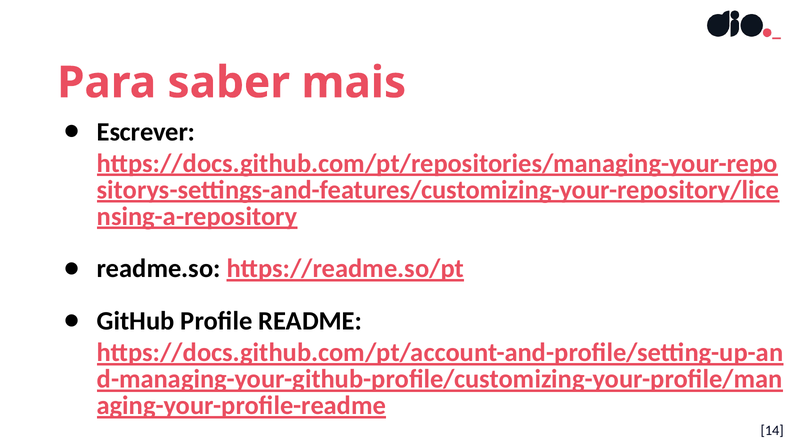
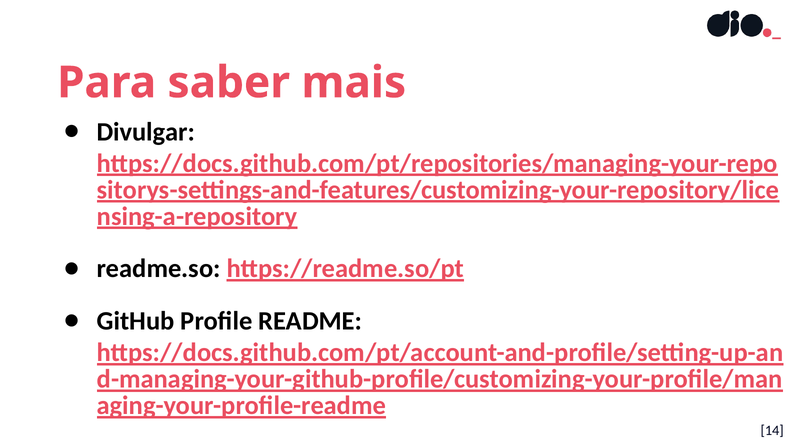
Escrever: Escrever -> Divulgar
